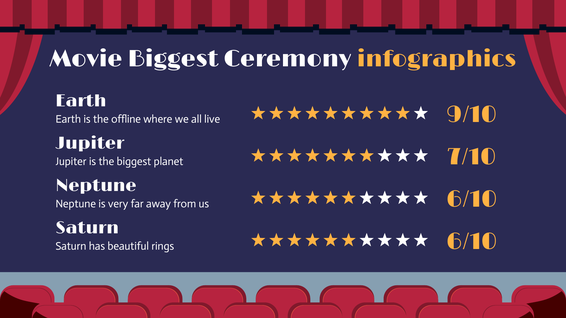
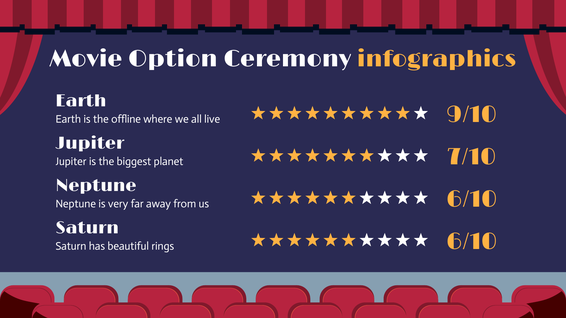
Movie Biggest: Biggest -> Option
